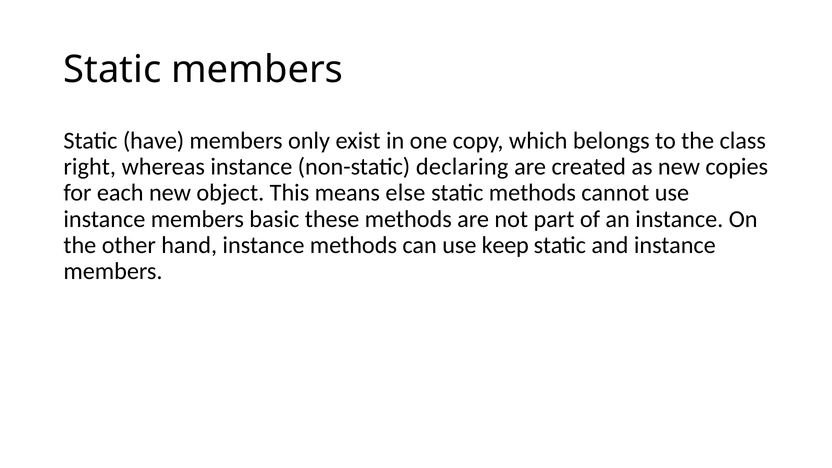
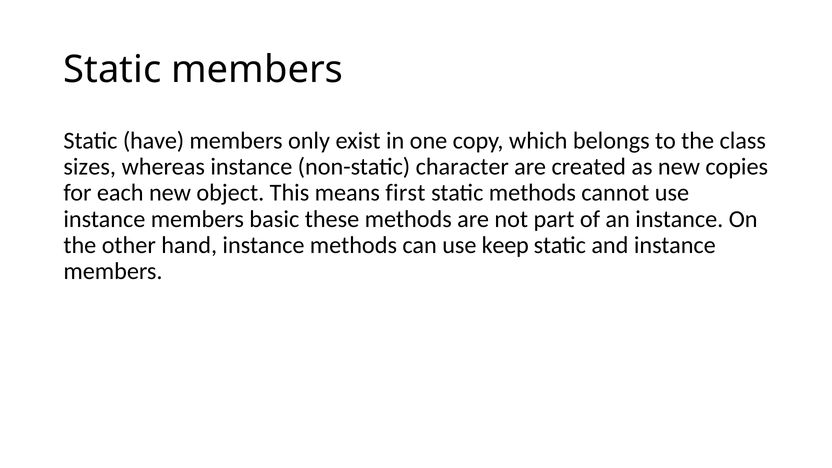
right: right -> sizes
declaring: declaring -> character
else: else -> first
